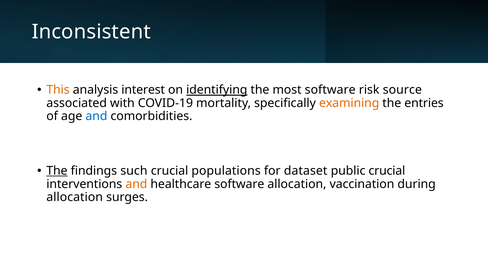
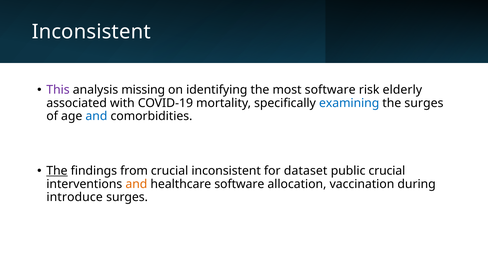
This colour: orange -> purple
interest: interest -> missing
identifying underline: present -> none
source: source -> elderly
examining colour: orange -> blue
the entries: entries -> surges
such: such -> from
crucial populations: populations -> inconsistent
allocation at (75, 198): allocation -> introduce
